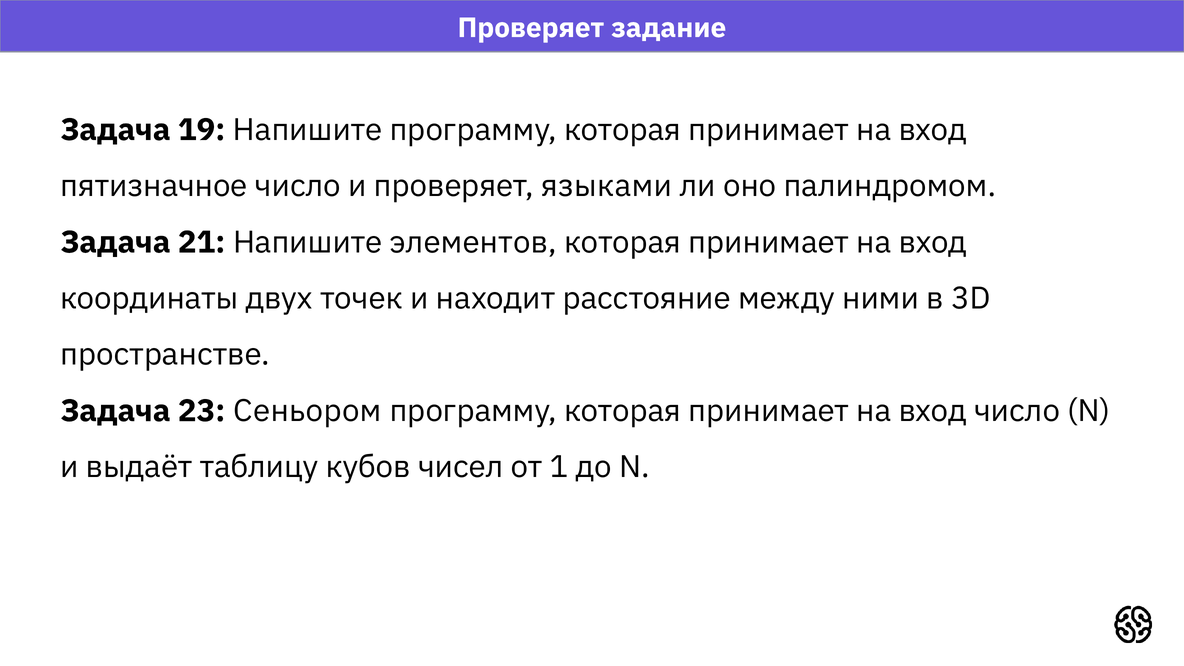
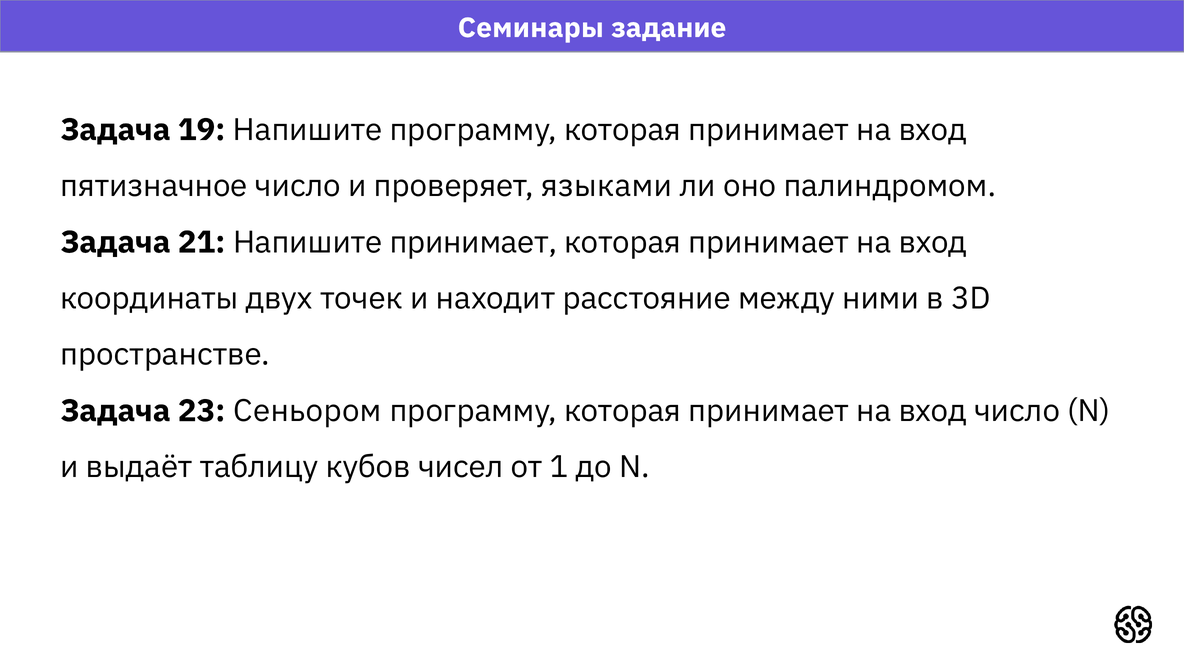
Проверяет at (531, 28): Проверяет -> Семинары
Напишите элементов: элементов -> принимает
